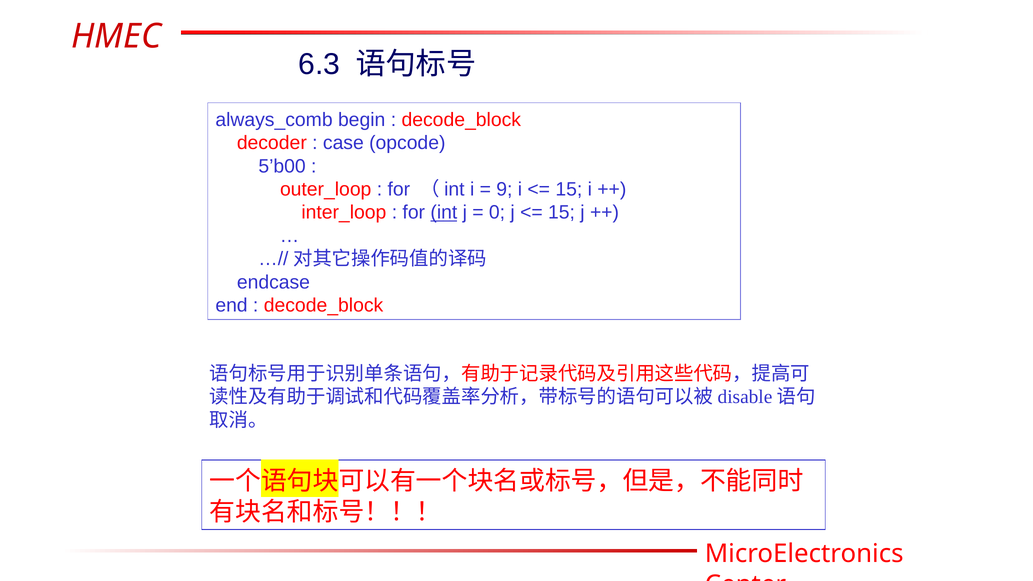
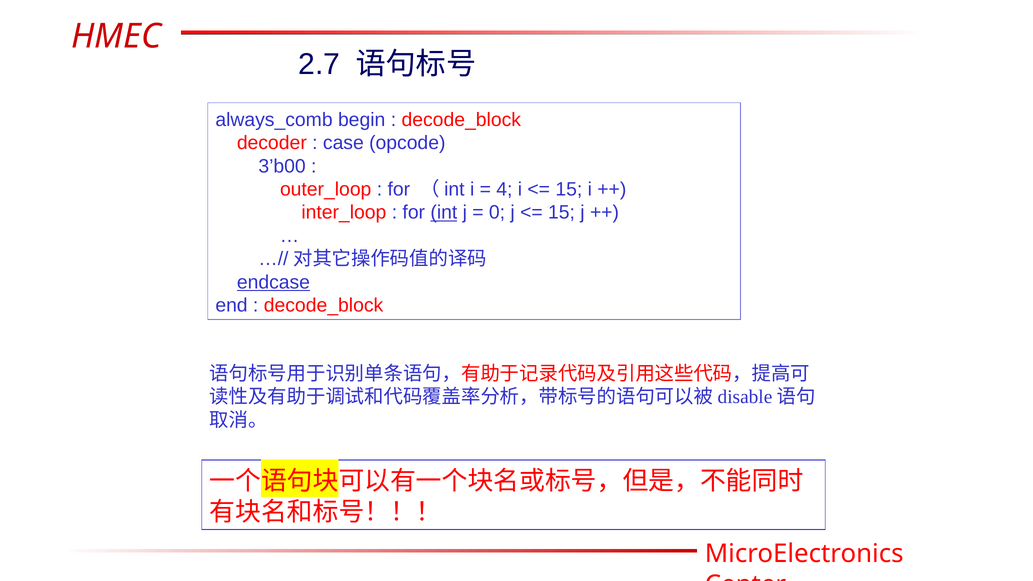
6.3: 6.3 -> 2.7
5’b00: 5’b00 -> 3’b00
9: 9 -> 4
endcase underline: none -> present
